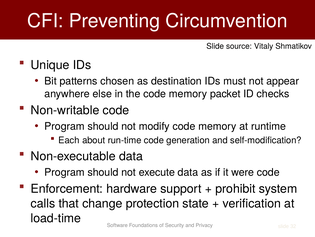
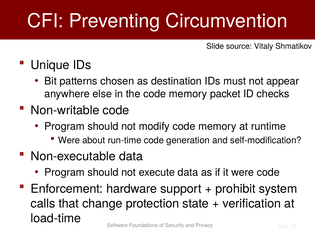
Each at (69, 140): Each -> Were
